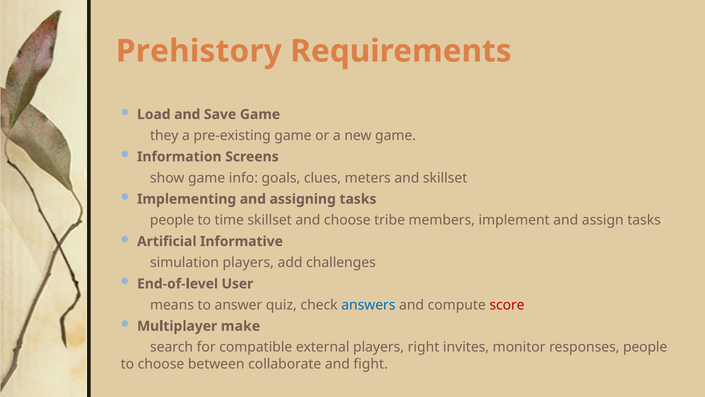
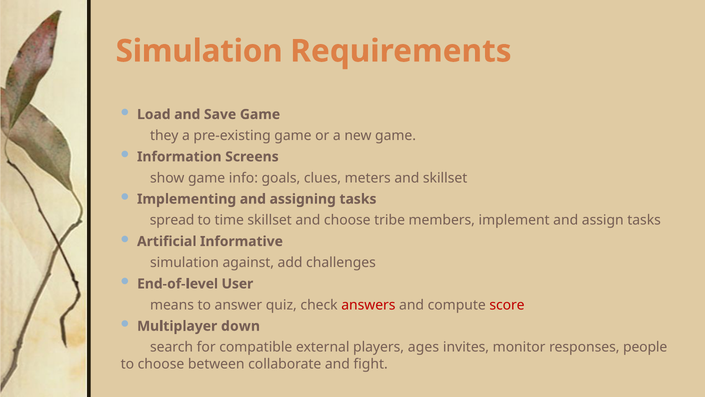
Prehistory at (199, 51): Prehistory -> Simulation
people at (172, 220): people -> spread
simulation players: players -> against
answers colour: blue -> red
make: make -> down
right: right -> ages
